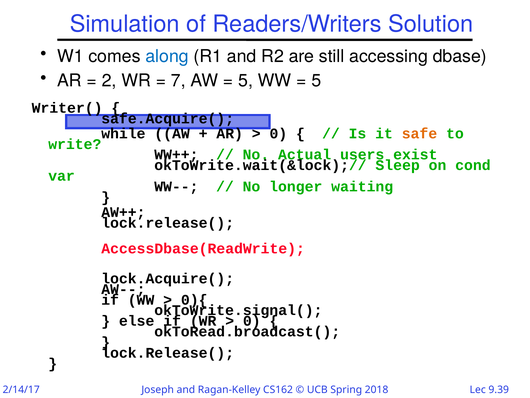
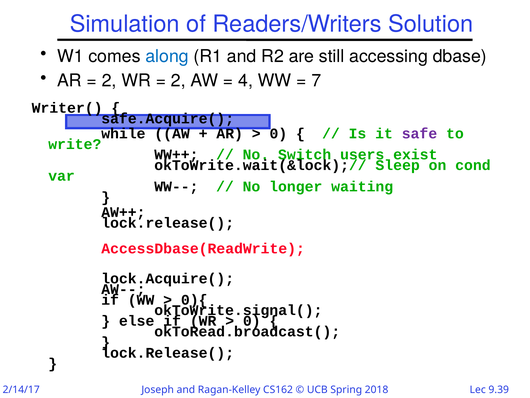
7 at (178, 81): 7 -> 2
5 at (246, 81): 5 -> 4
5 at (316, 81): 5 -> 7
safe colour: orange -> purple
Actual: Actual -> Switch
